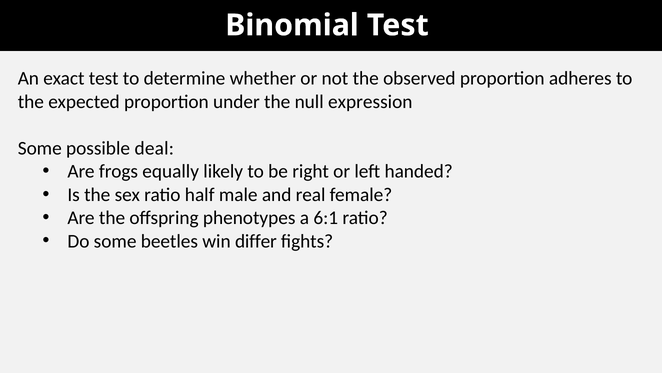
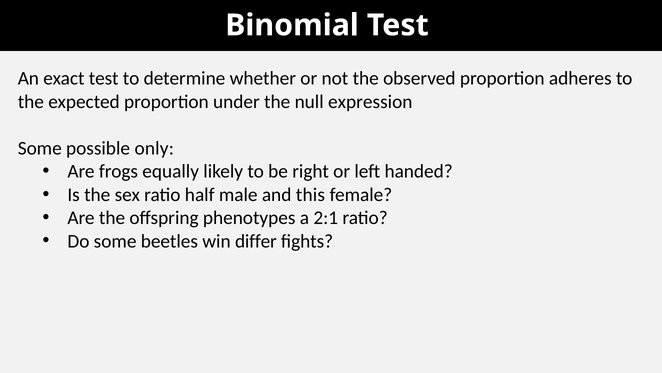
deal: deal -> only
real: real -> this
6:1: 6:1 -> 2:1
